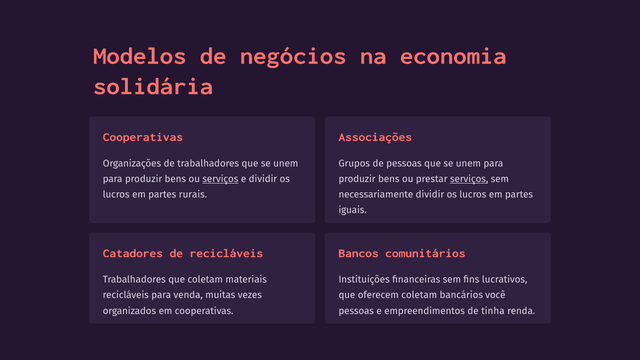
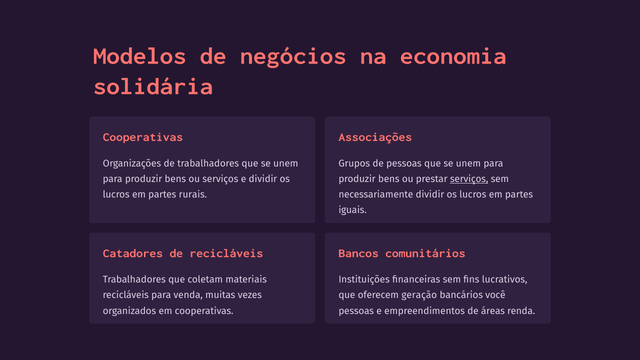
serviços at (220, 179) underline: present -> none
oferecem coletam: coletam -> geração
tinha: tinha -> áreas
